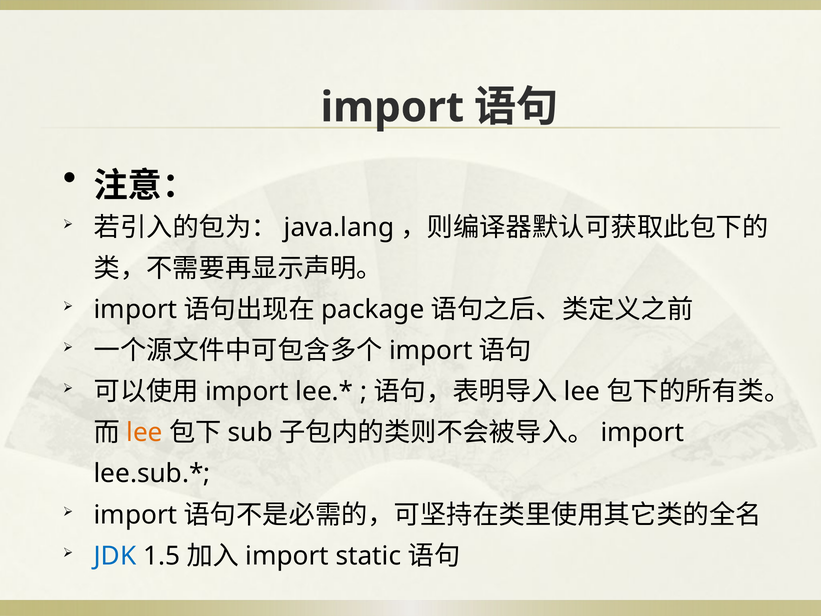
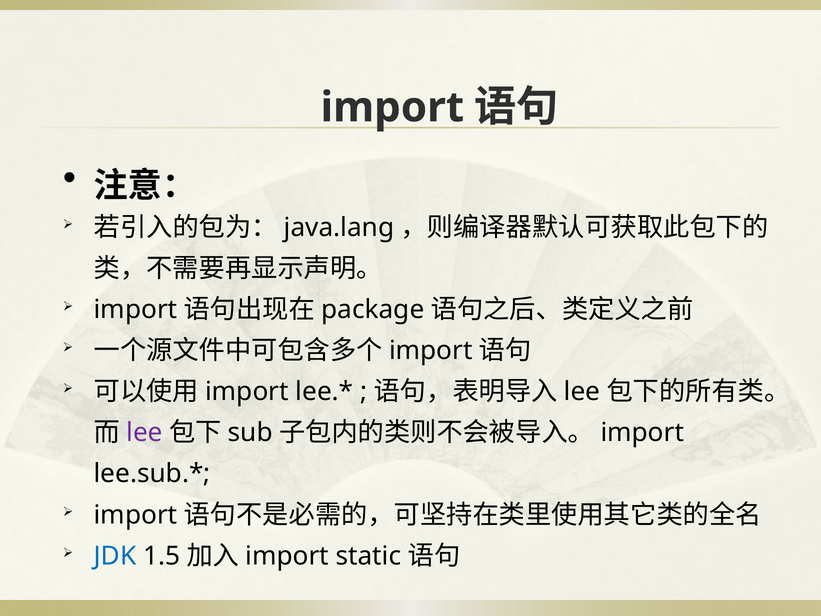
lee at (144, 433) colour: orange -> purple
